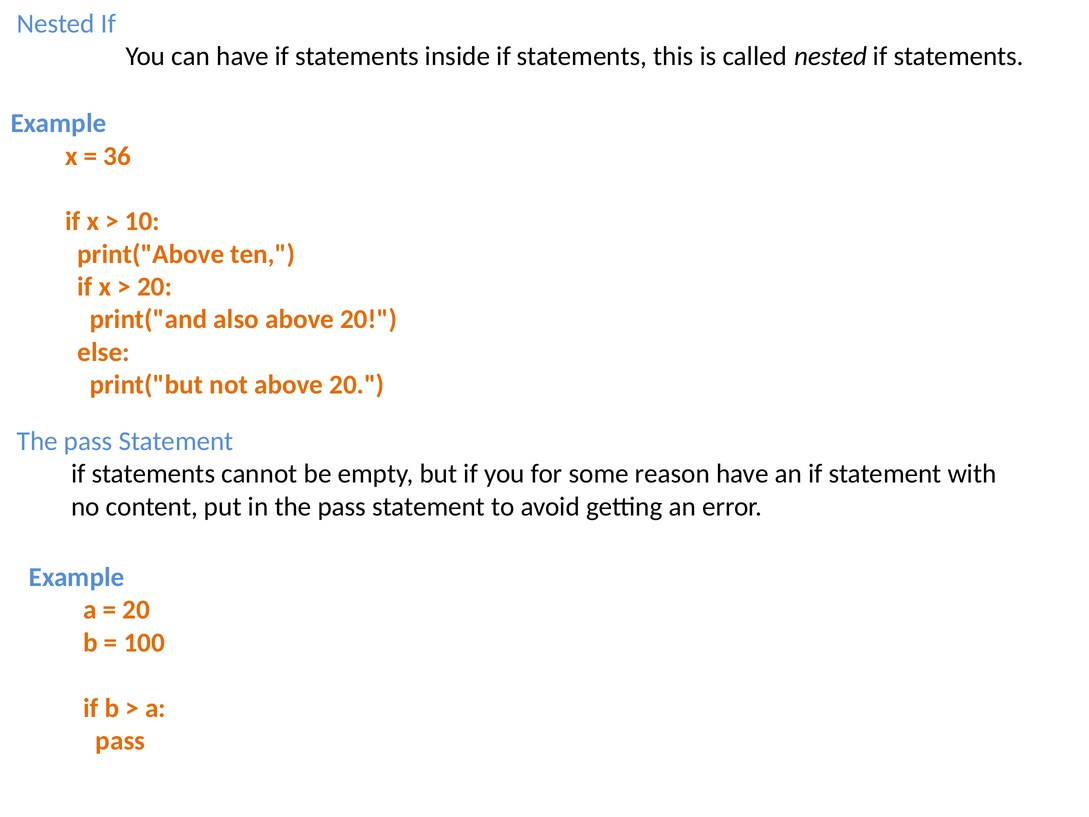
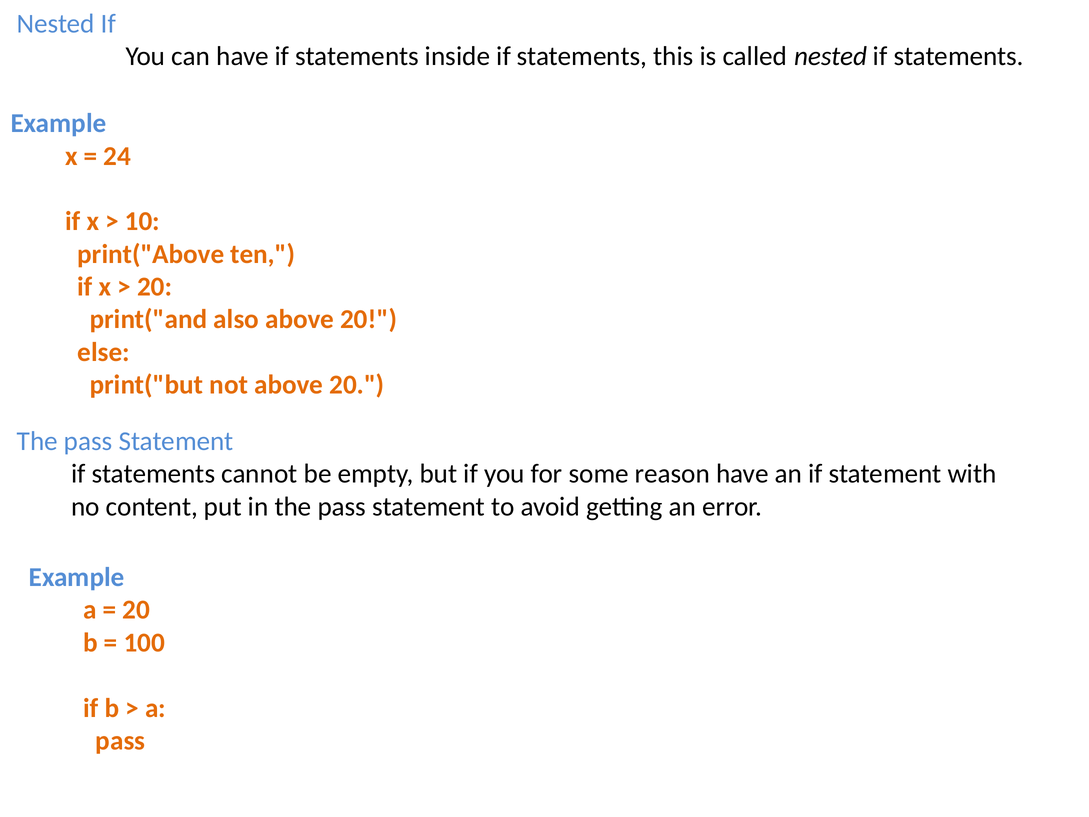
36: 36 -> 24
